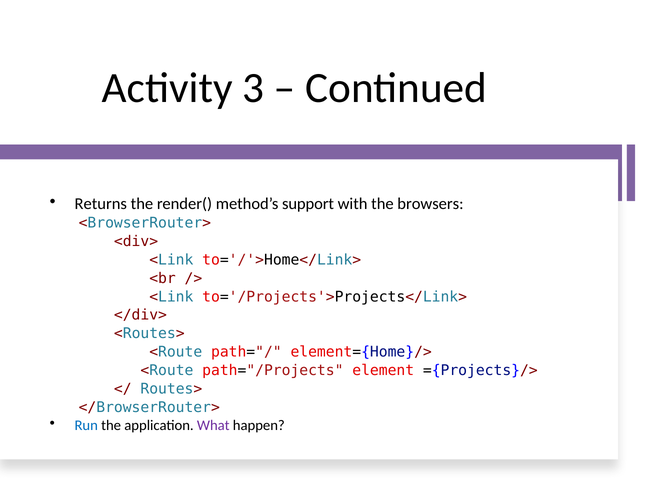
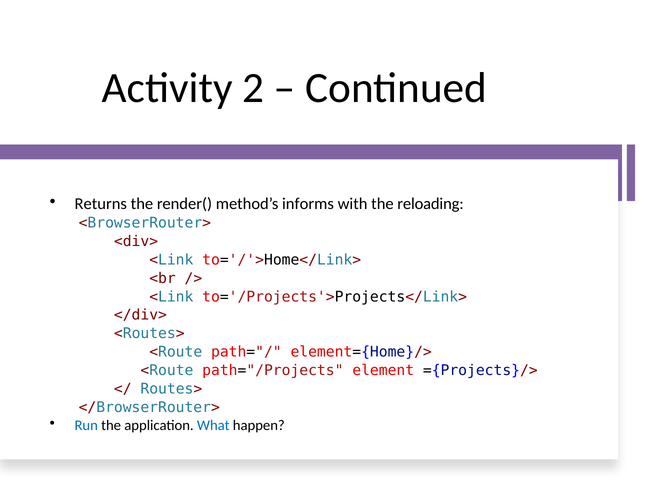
3: 3 -> 2
support: support -> informs
browsers: browsers -> reloading
What colour: purple -> blue
